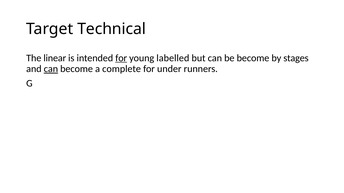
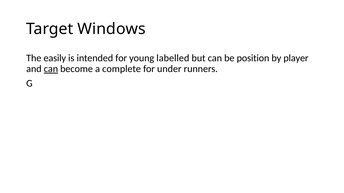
Technical: Technical -> Windows
linear: linear -> easily
for at (121, 58) underline: present -> none
be become: become -> position
stages: stages -> player
